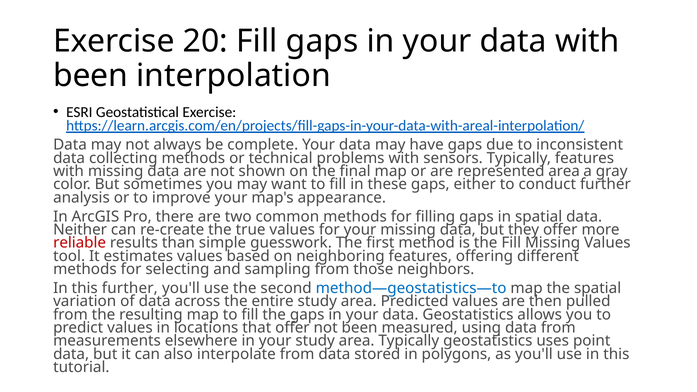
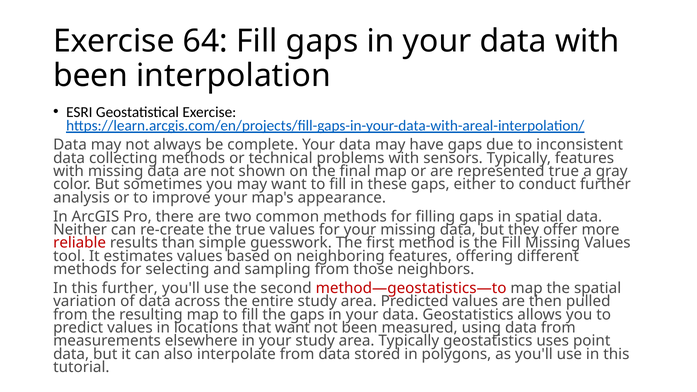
20: 20 -> 64
represented area: area -> true
method—geostatistics—to colour: blue -> red
that offer: offer -> want
